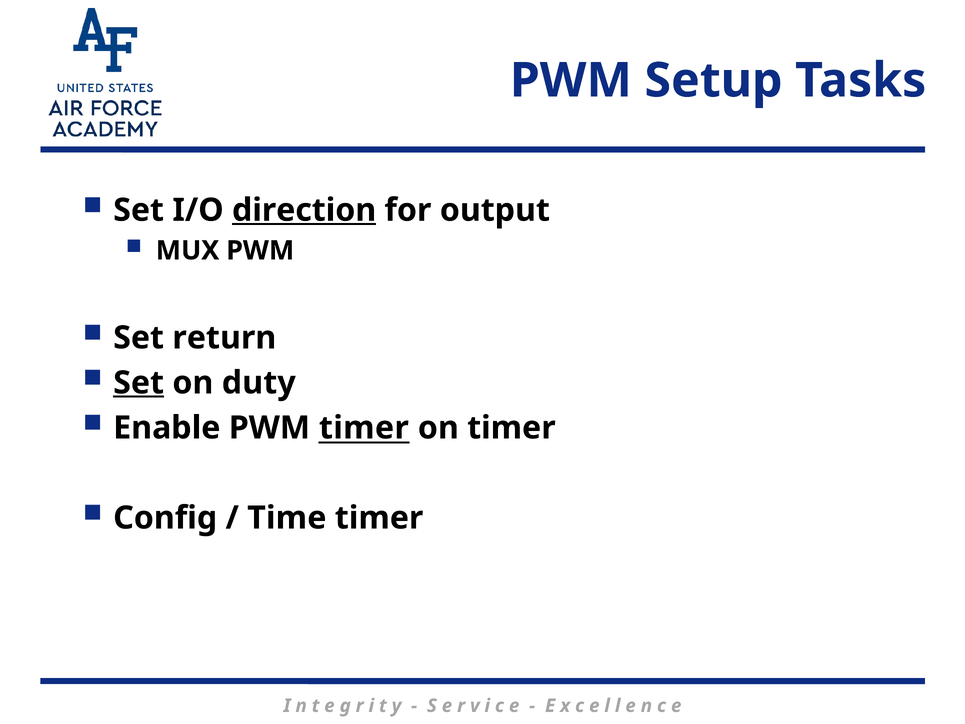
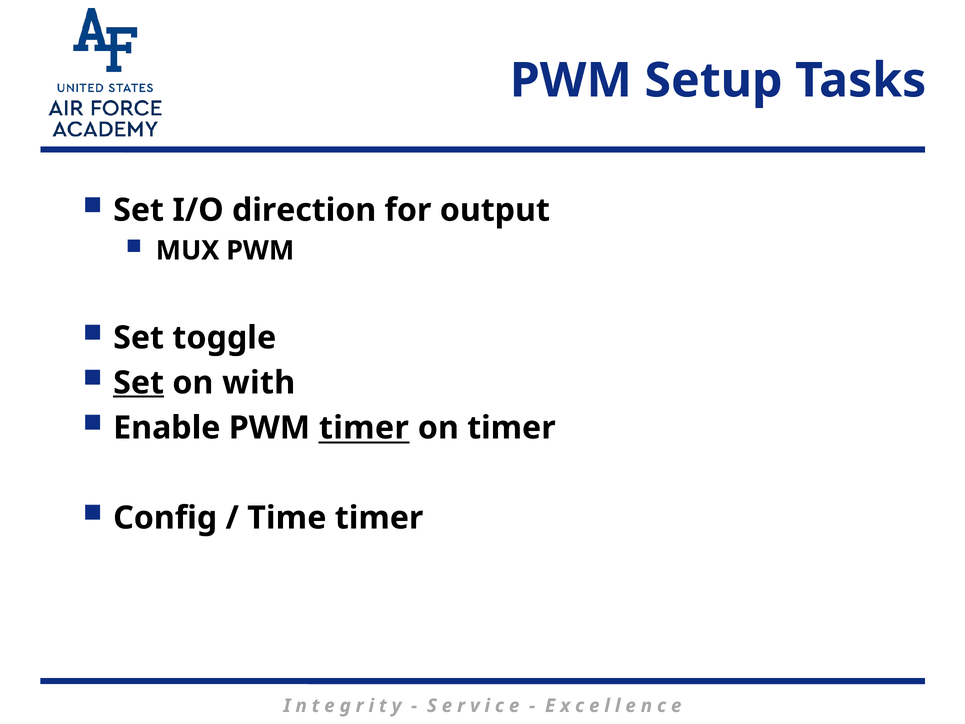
direction underline: present -> none
return: return -> toggle
duty: duty -> with
